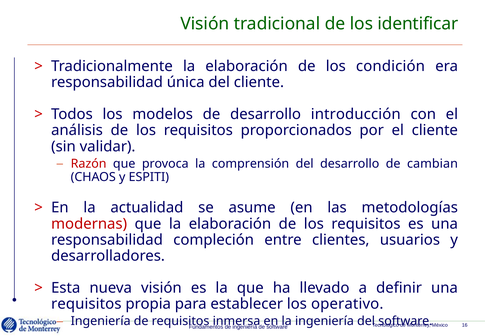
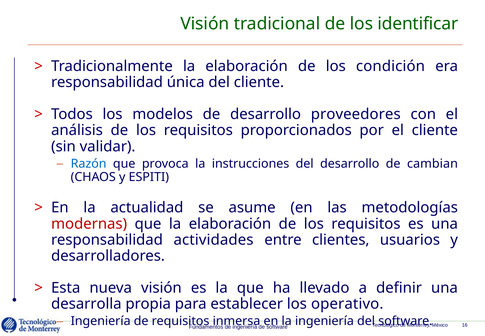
introducción: introducción -> proveedores
Razón colour: red -> blue
comprensión: comprensión -> instrucciones
compleción: compleción -> actividades
requisitos at (86, 304): requisitos -> desarrolla
